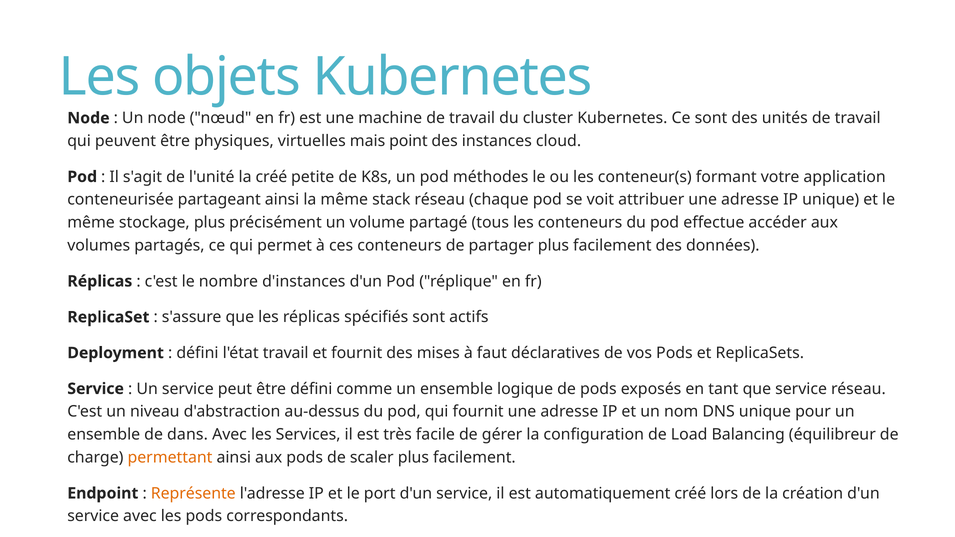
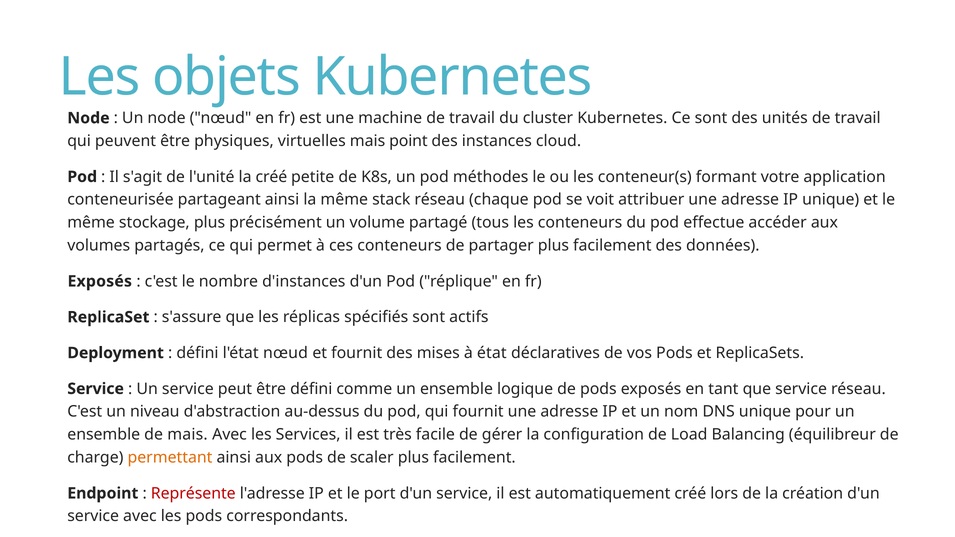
Réplicas at (100, 281): Réplicas -> Exposés
l'état travail: travail -> nœud
faut: faut -> état
de dans: dans -> mais
Représente colour: orange -> red
